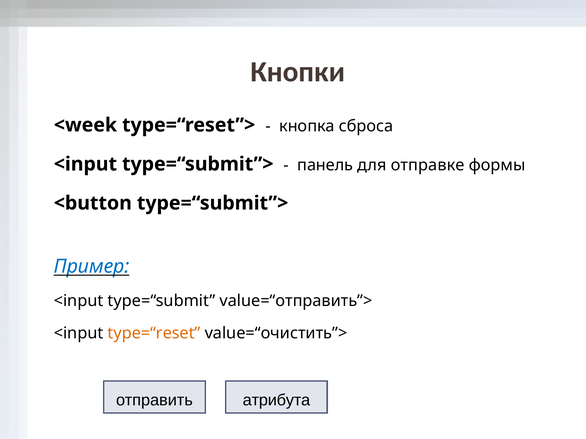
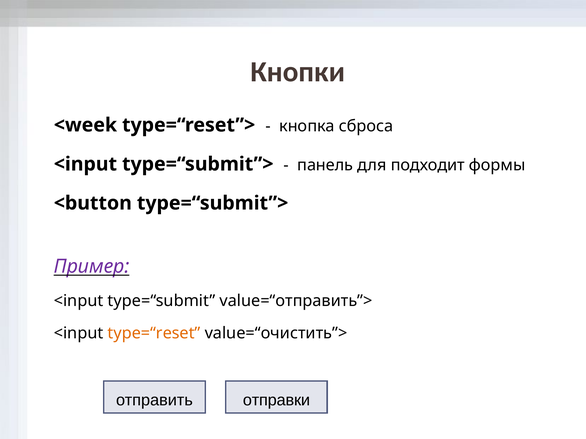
отправке: отправке -> подходит
Пример colour: blue -> purple
атрибута: атрибута -> отправки
